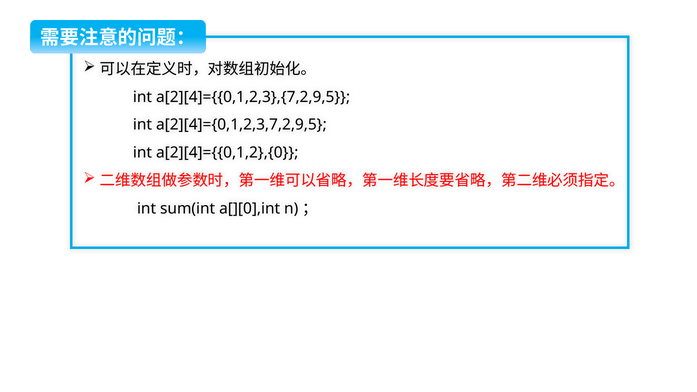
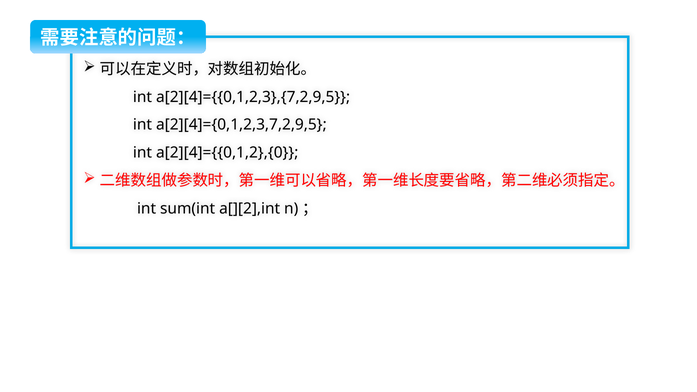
a[][0],int: a[][0],int -> a[][2],int
